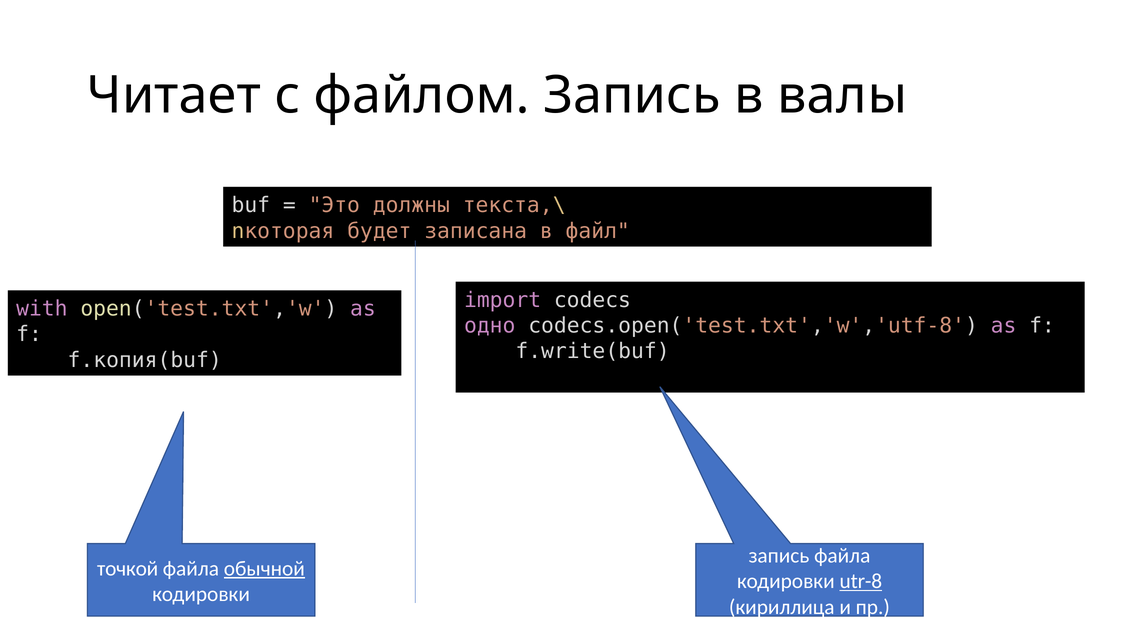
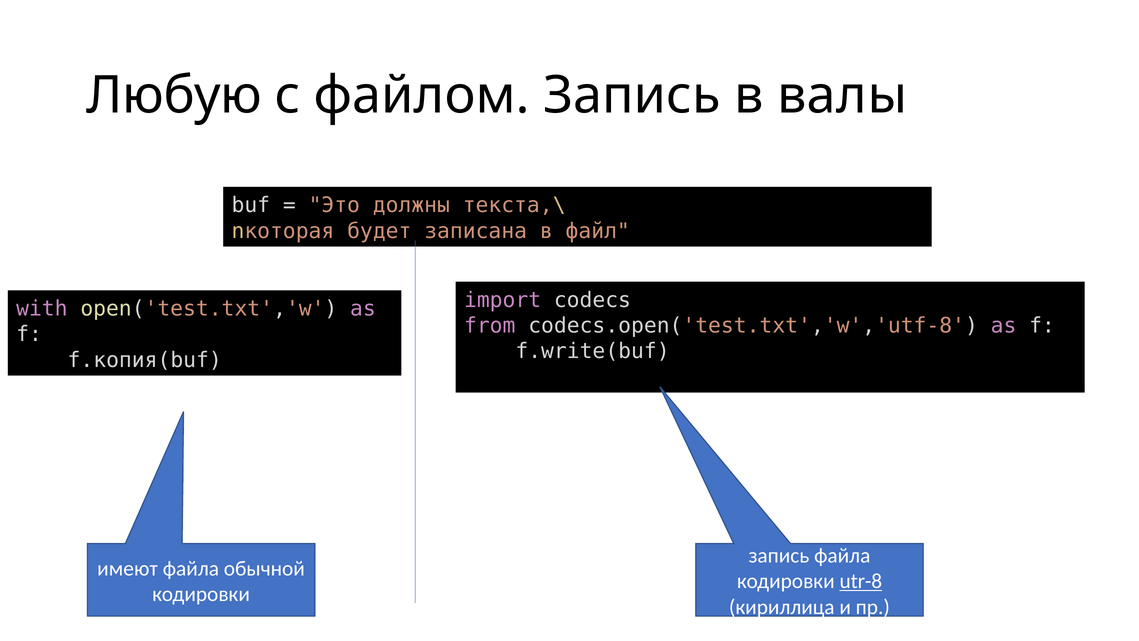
Читает: Читает -> Любую
одно: одно -> from
точкой: точкой -> имеют
обычной underline: present -> none
